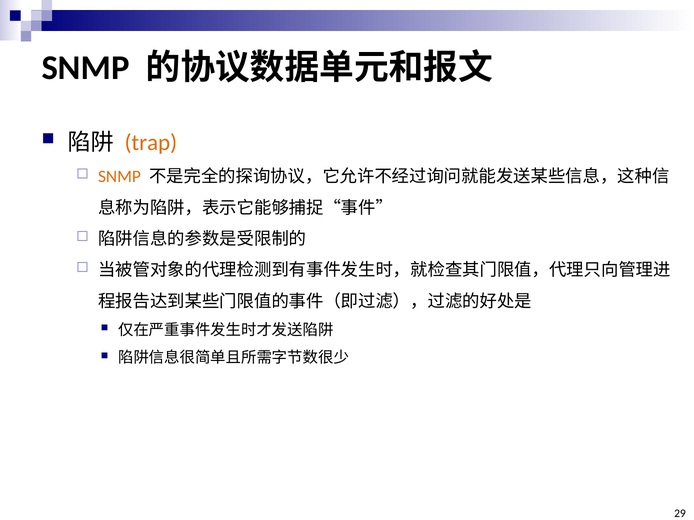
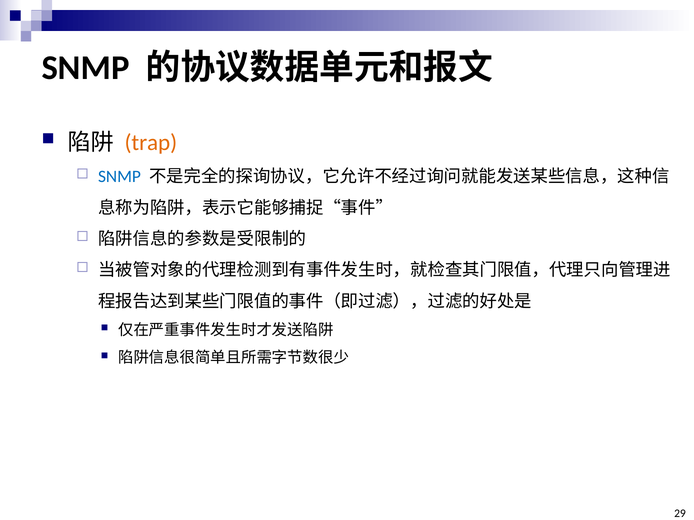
SNMP at (119, 177) colour: orange -> blue
